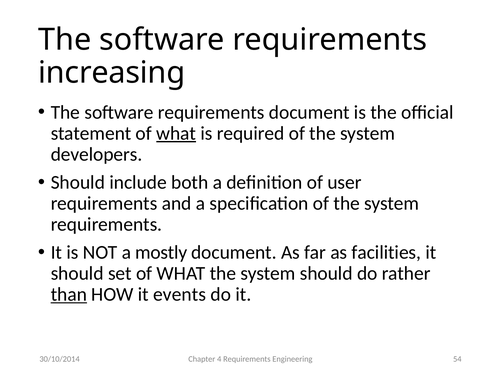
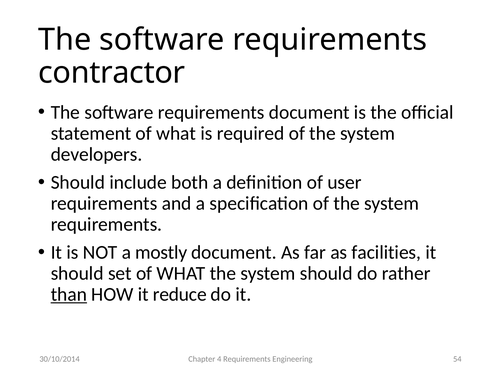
increasing: increasing -> contractor
what at (176, 133) underline: present -> none
events: events -> reduce
